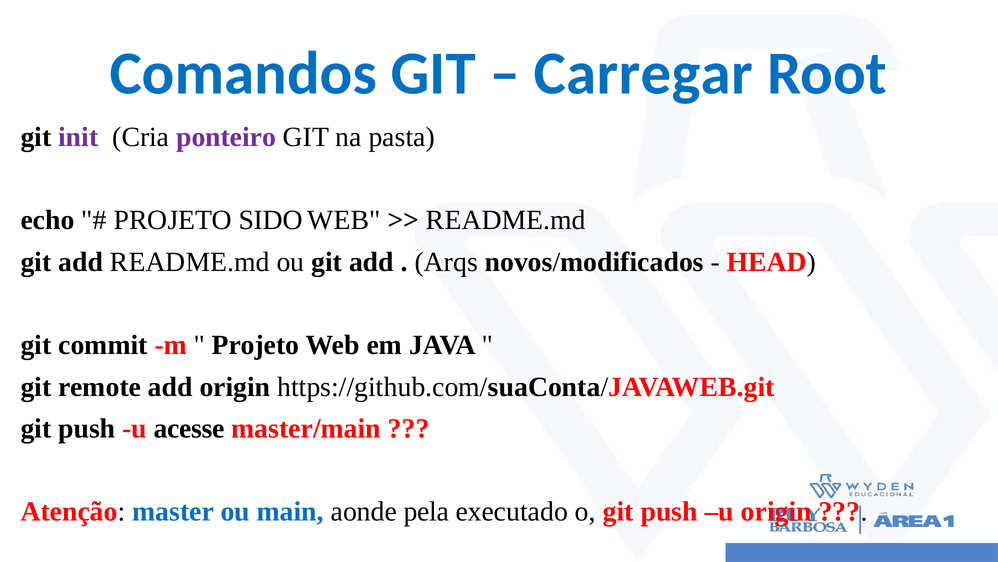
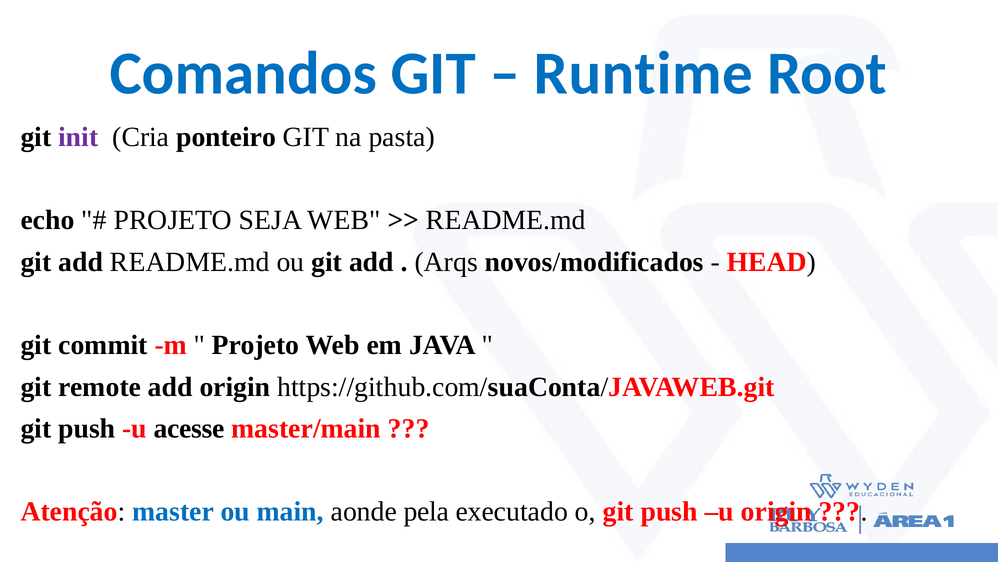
Carregar: Carregar -> Runtime
ponteiro colour: purple -> black
SIDO: SIDO -> SEJA
